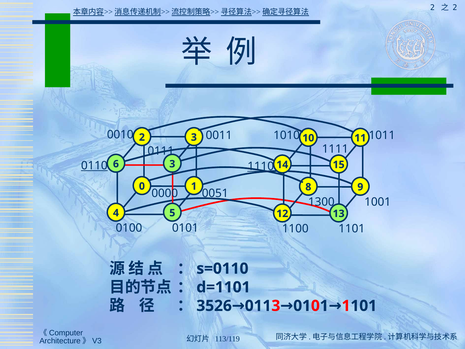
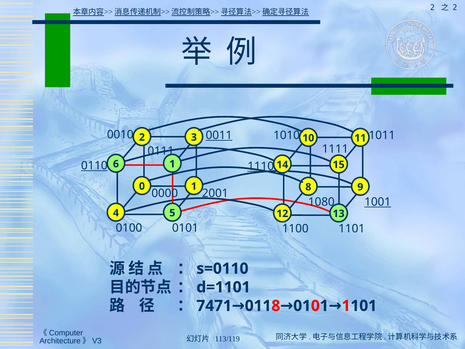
0011 underline: none -> present
6 3: 3 -> 1
0051: 0051 -> 2001
1300: 1300 -> 1080
1001 underline: none -> present
3 at (276, 306): 3 -> 8
3526: 3526 -> 7471
